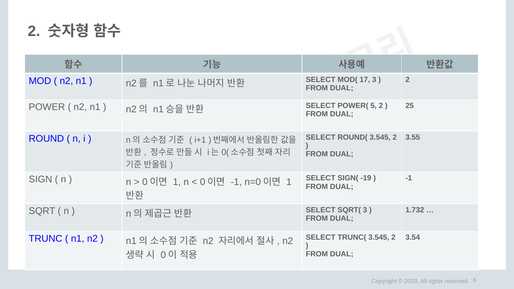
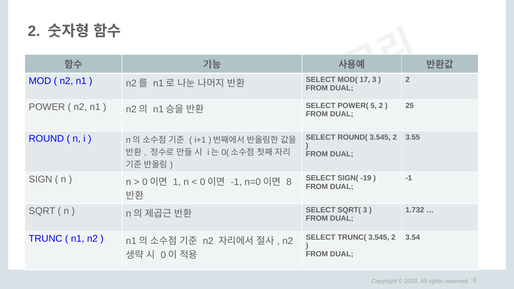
1 at (289, 182): 1 -> 8
